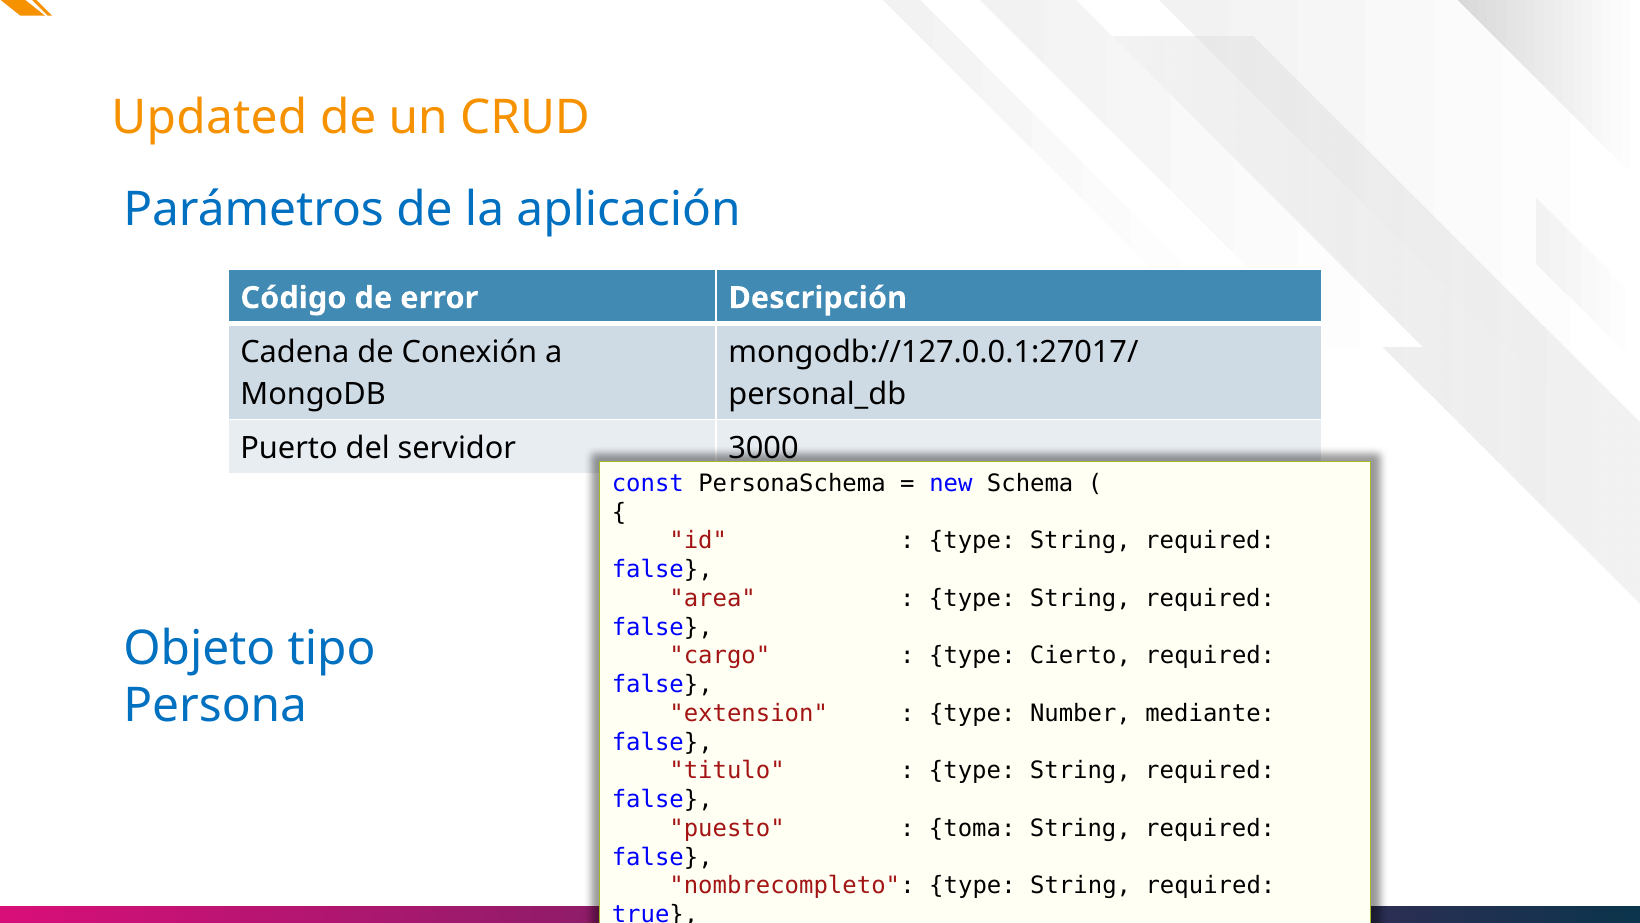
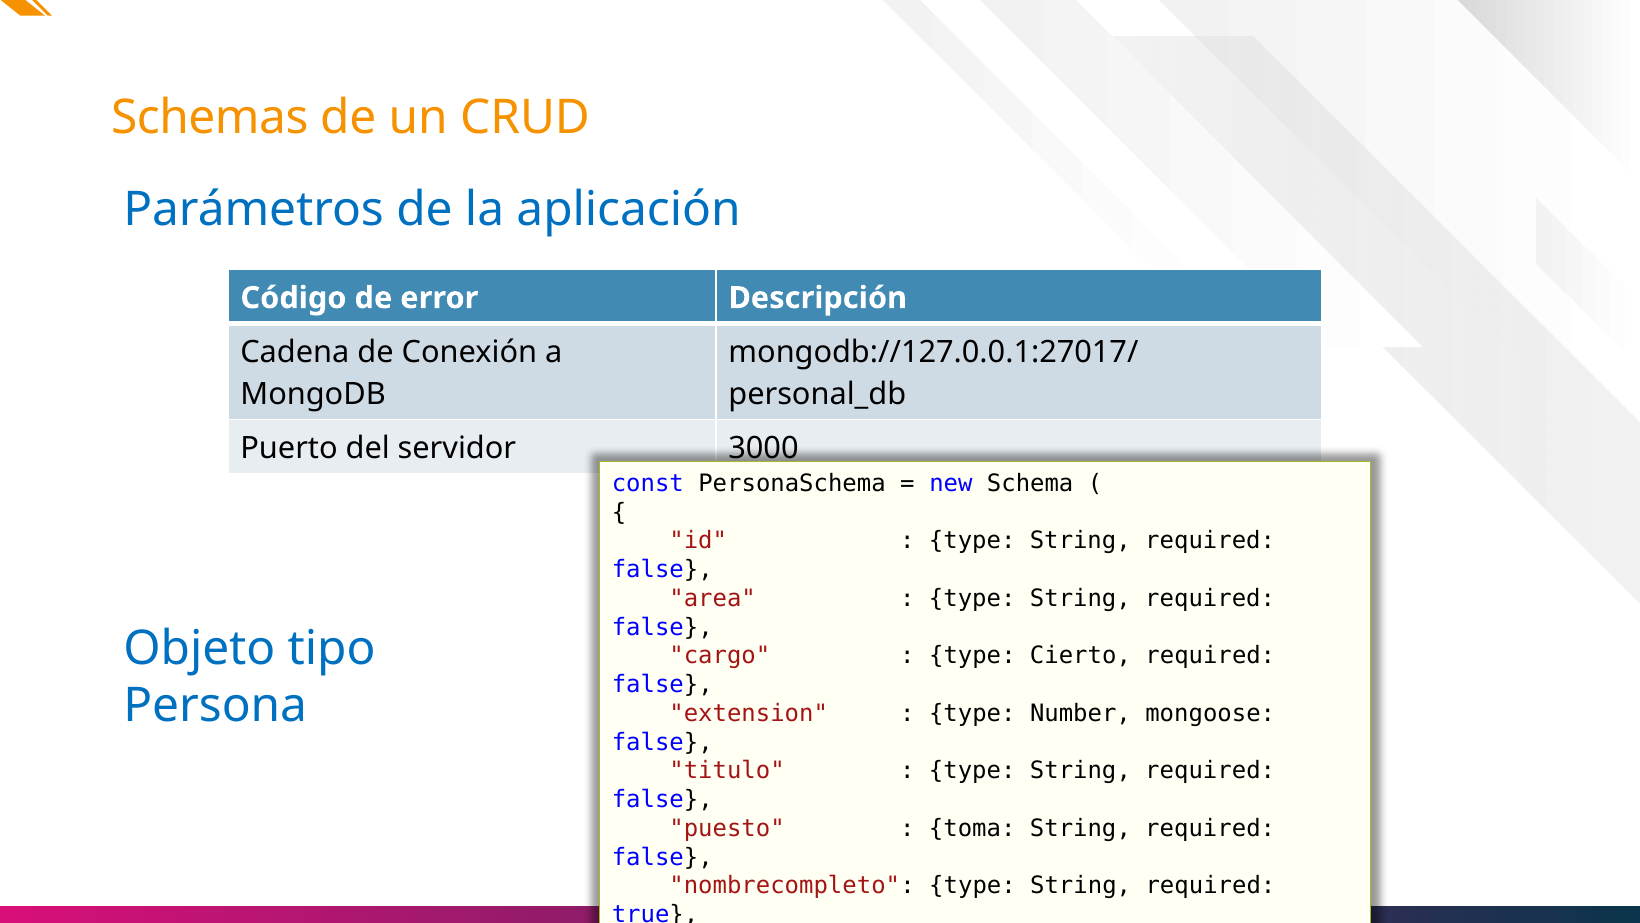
Updated: Updated -> Schemas
mediante: mediante -> mongoose
